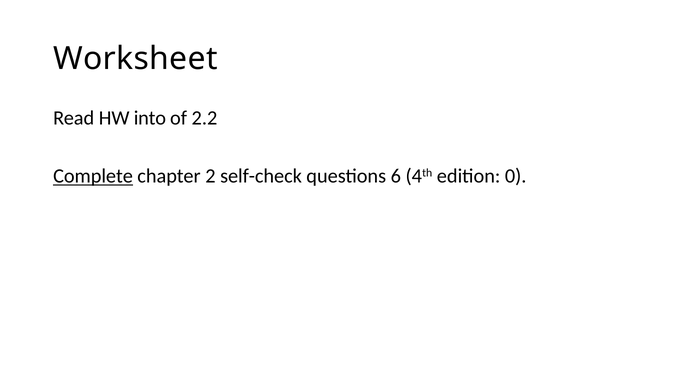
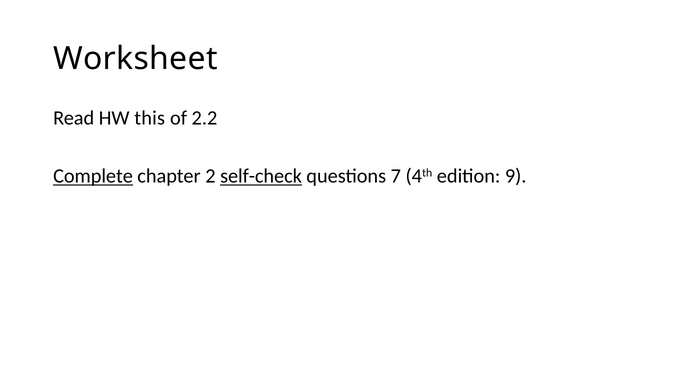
into: into -> this
self-check underline: none -> present
6: 6 -> 7
0: 0 -> 9
